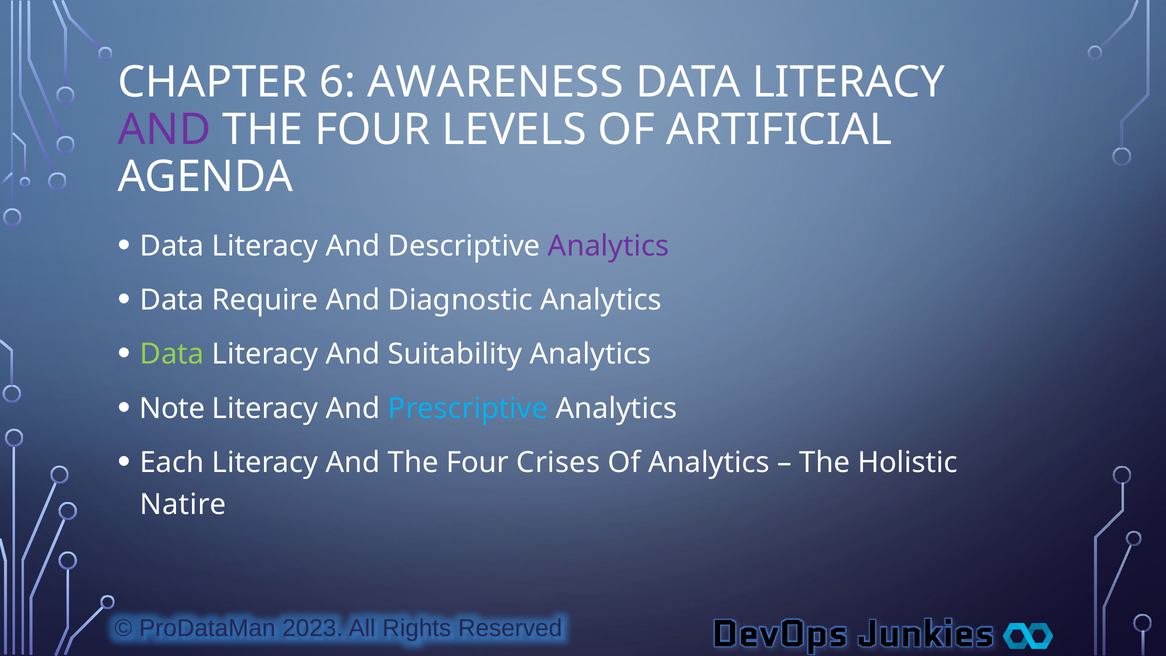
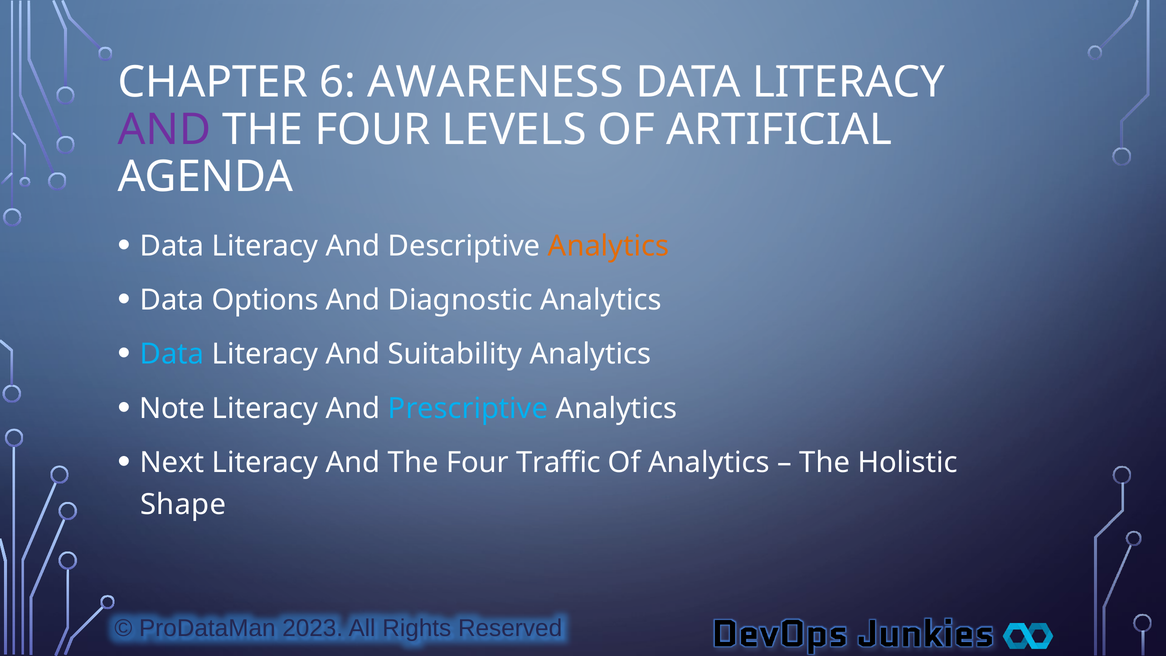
Analytics at (609, 246) colour: purple -> orange
Require: Require -> Options
Data at (172, 354) colour: light green -> light blue
Each: Each -> Next
Crises: Crises -> Traffic
Natire: Natire -> Shape
